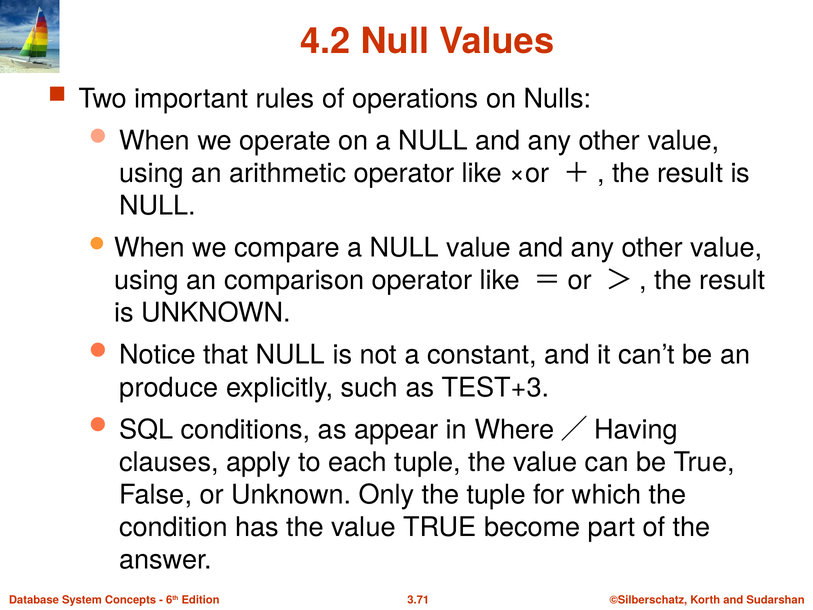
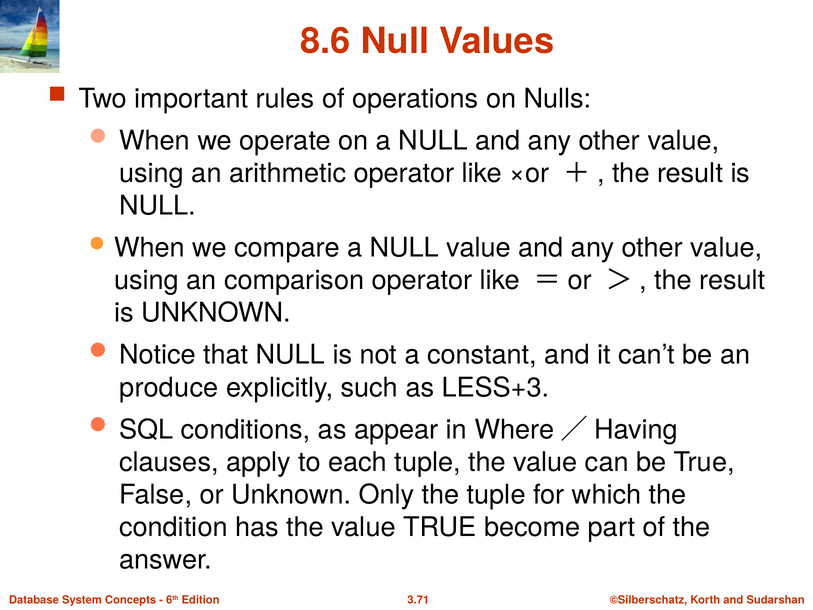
4.2: 4.2 -> 8.6
TEST+3: TEST+3 -> LESS+3
